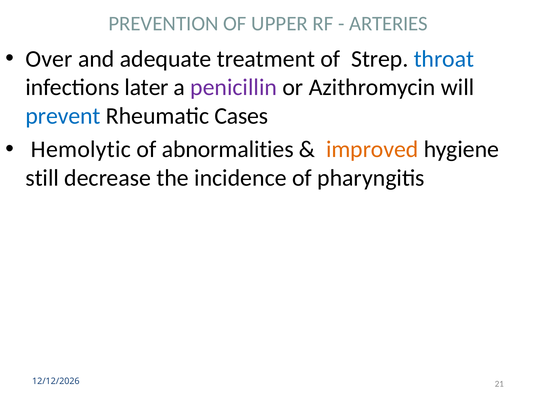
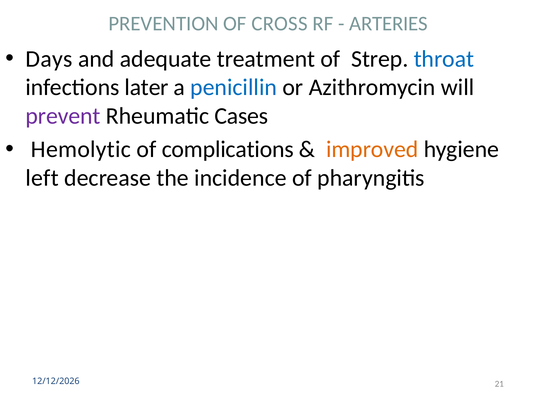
UPPER: UPPER -> CROSS
Over: Over -> Days
penicillin colour: purple -> blue
prevent colour: blue -> purple
abnormalities: abnormalities -> complications
still: still -> left
